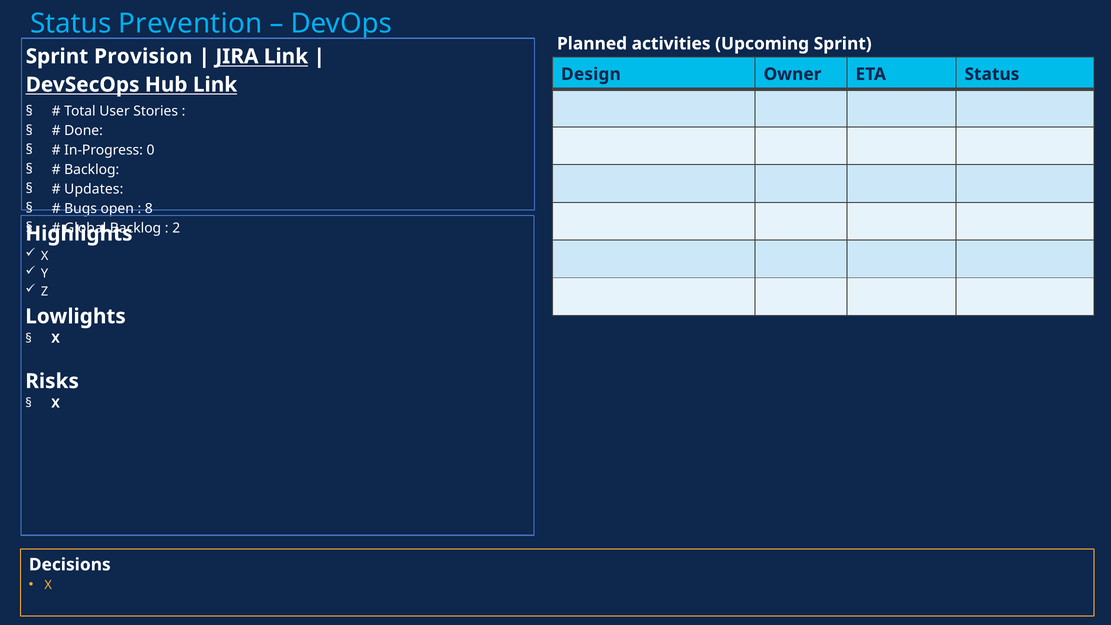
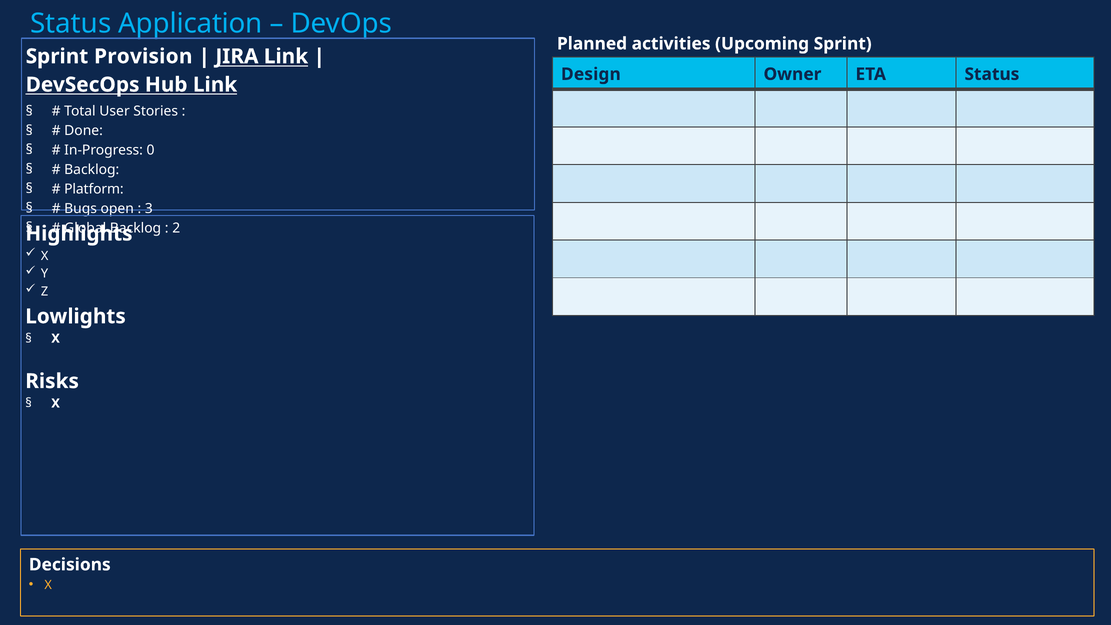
Prevention: Prevention -> Application
Updates: Updates -> Platform
8: 8 -> 3
